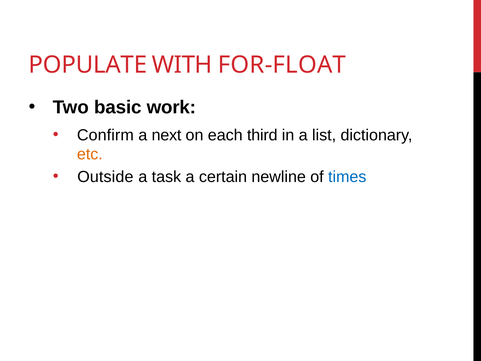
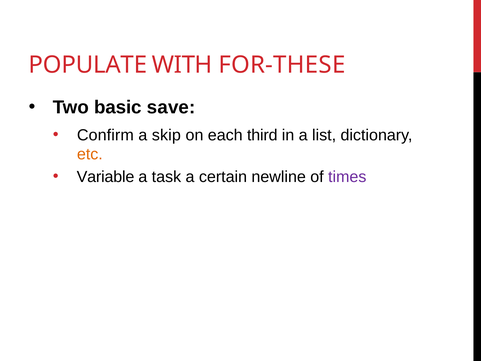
FOR-FLOAT: FOR-FLOAT -> FOR-THESE
work: work -> save
next: next -> skip
Outside: Outside -> Variable
times colour: blue -> purple
